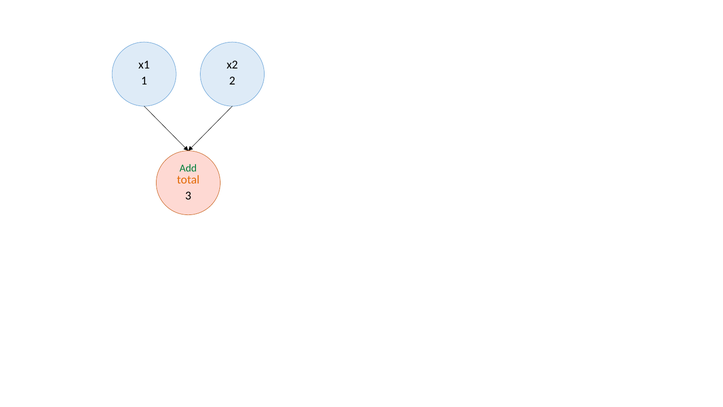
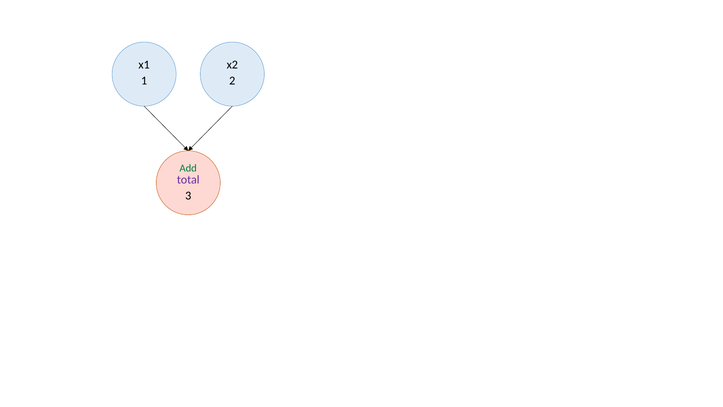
total colour: orange -> purple
